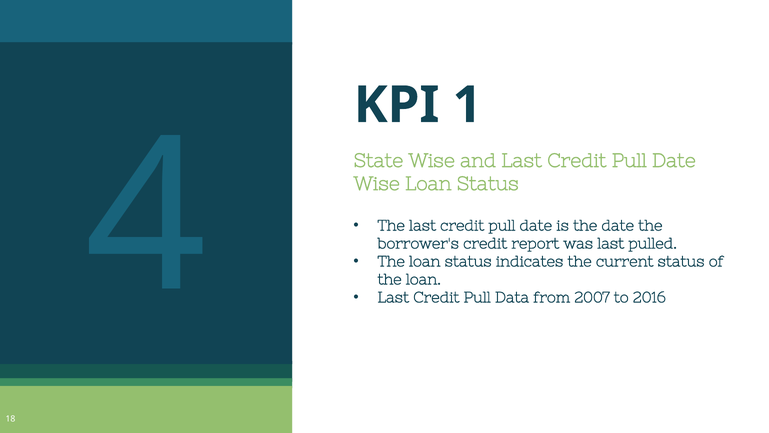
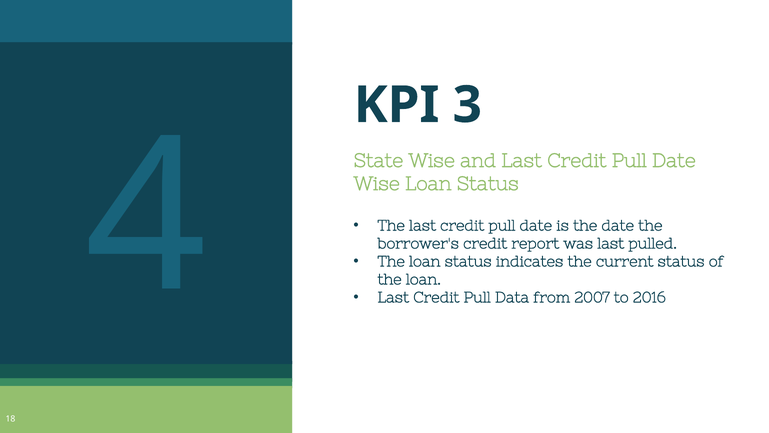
1: 1 -> 3
